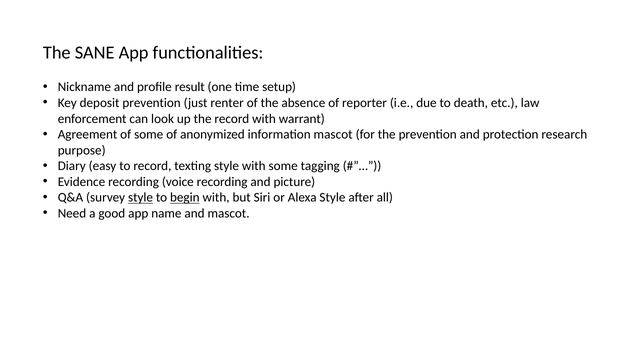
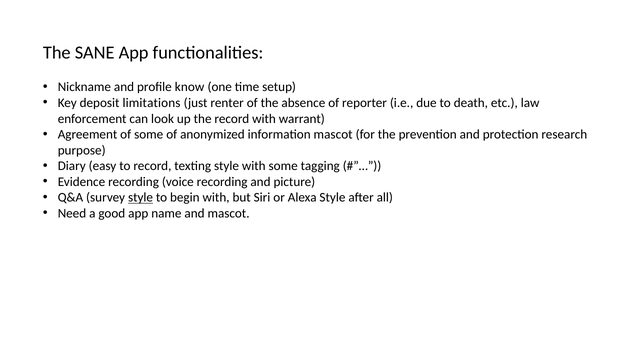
result: result -> know
deposit prevention: prevention -> limitations
begin underline: present -> none
